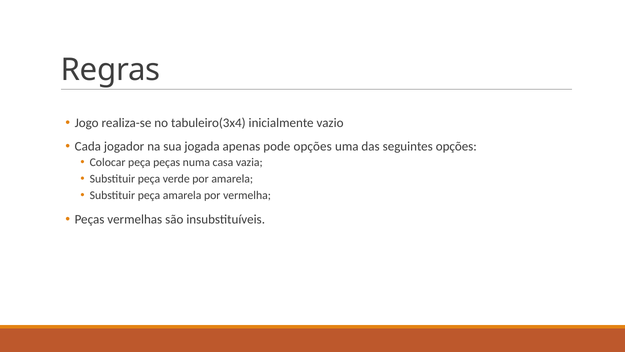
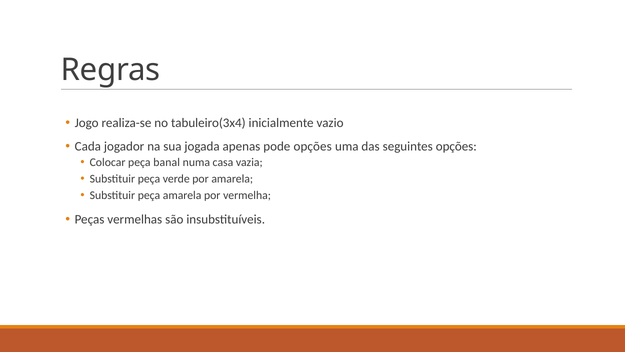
peça peças: peças -> banal
